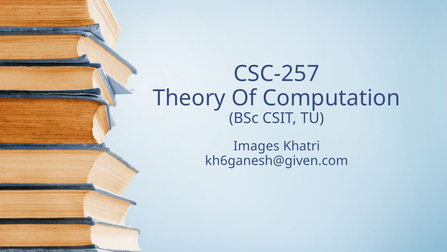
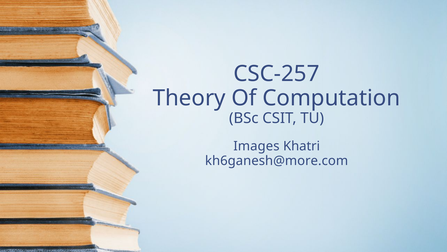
kh6ganesh@given.com: kh6ganesh@given.com -> kh6ganesh@more.com
